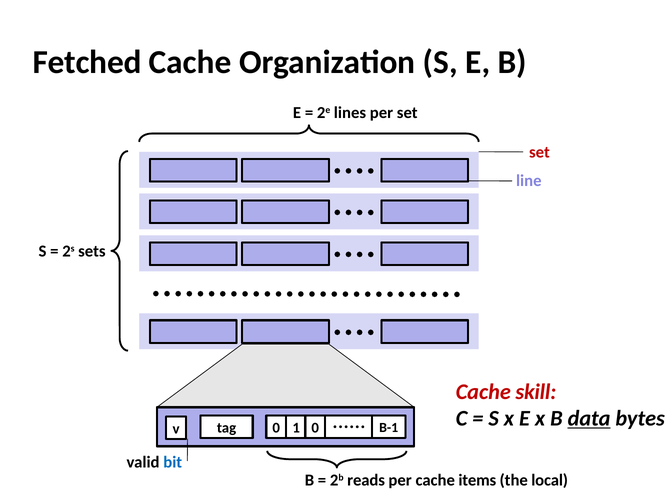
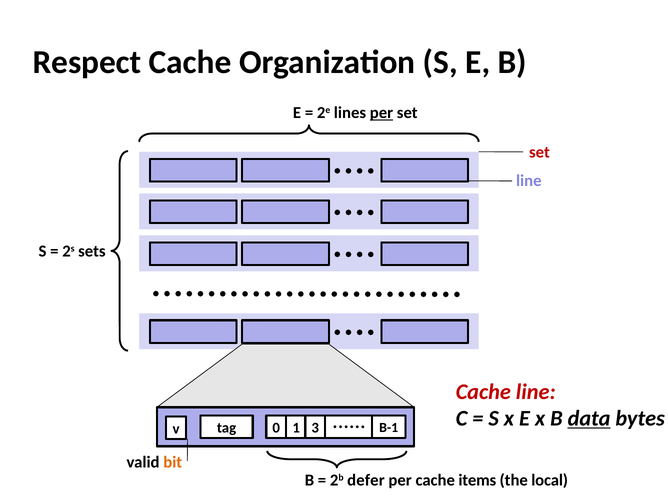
Fetched: Fetched -> Respect
per at (381, 113) underline: none -> present
Cache skill: skill -> line
1 0: 0 -> 3
bit colour: blue -> orange
reads: reads -> defer
